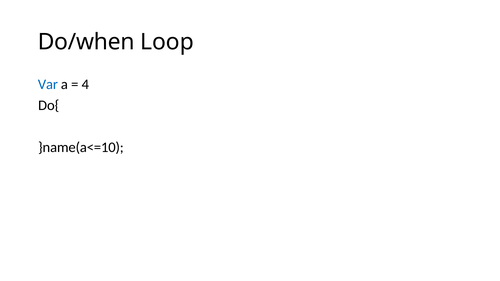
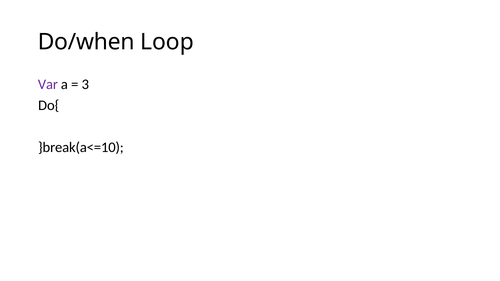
Var colour: blue -> purple
4: 4 -> 3
}name(a<=10: }name(a<=10 -> }break(a<=10
